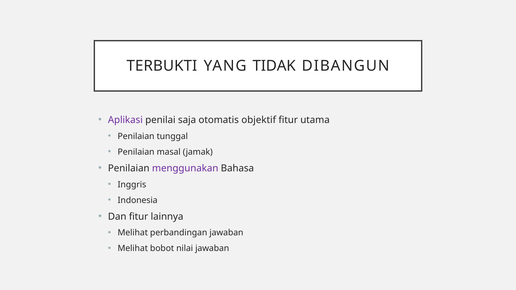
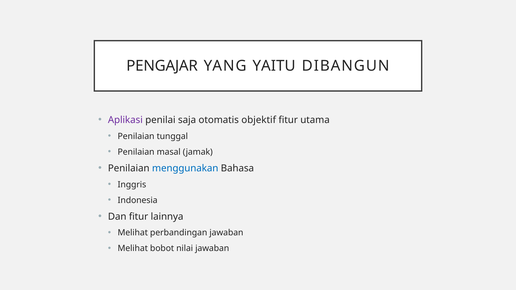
TERBUKTI: TERBUKTI -> PENGAJAR
TIDAK: TIDAK -> YAITU
menggunakan colour: purple -> blue
